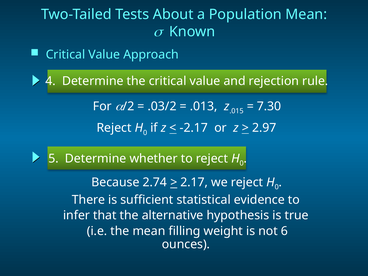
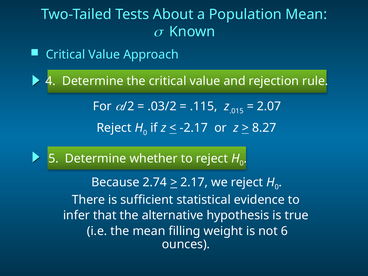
.013: .013 -> .115
7.30: 7.30 -> 2.07
2.97: 2.97 -> 8.27
